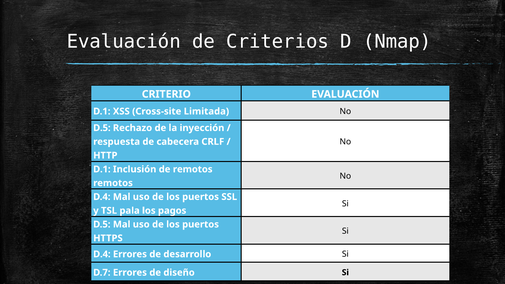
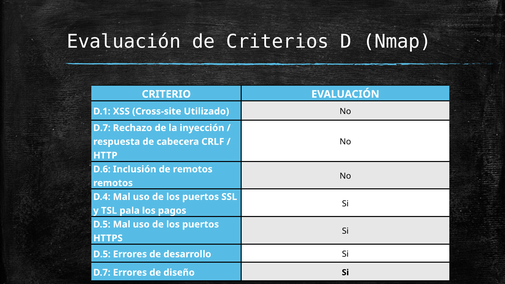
Limitada: Limitada -> Utilizado
D.5 at (102, 128): D.5 -> D.7
D.1 at (102, 169): D.1 -> D.6
D.4 at (102, 254): D.4 -> D.5
